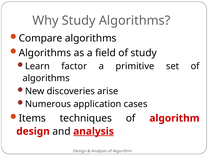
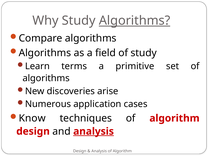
Algorithms at (135, 21) underline: none -> present
factor: factor -> terms
Items: Items -> Know
